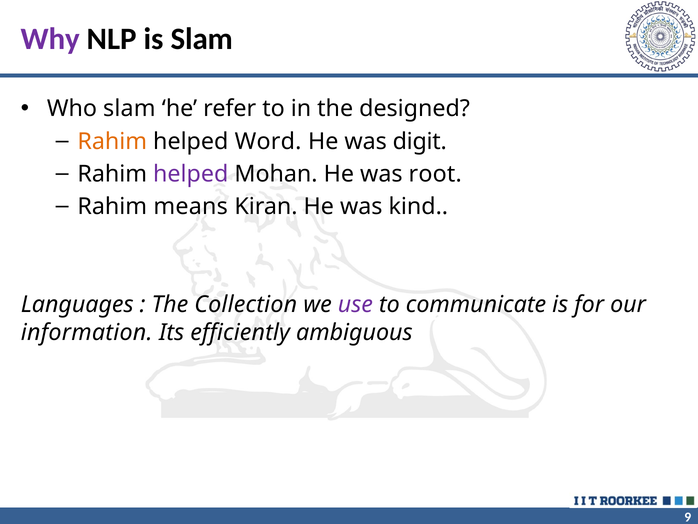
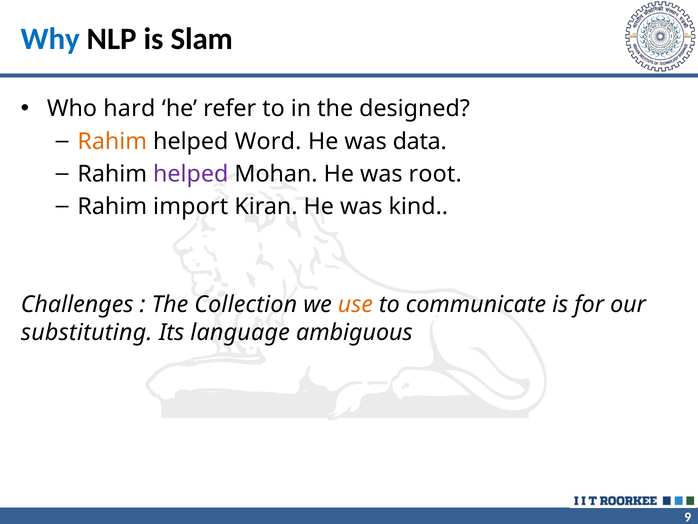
Why colour: purple -> blue
Who slam: slam -> hard
digit: digit -> data
means: means -> import
Languages: Languages -> Challenges
use colour: purple -> orange
information: information -> substituting
efficiently: efficiently -> language
